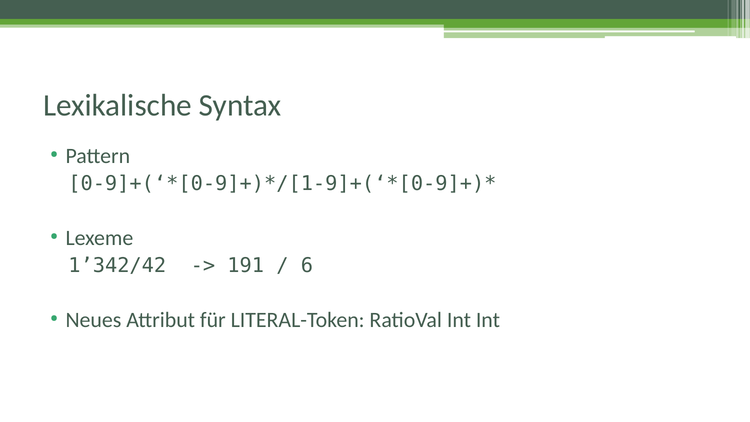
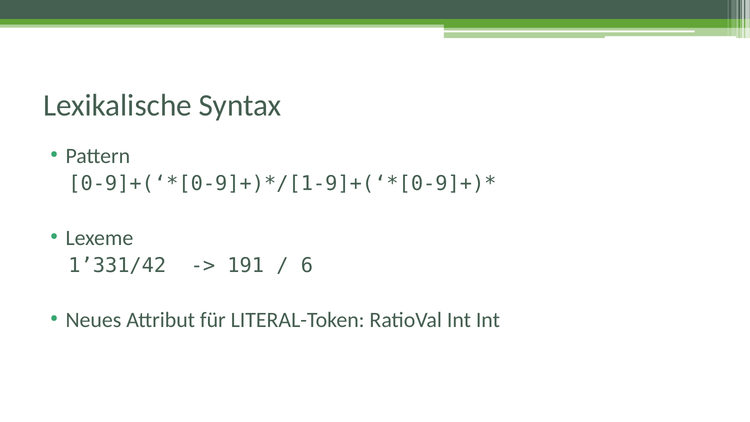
1’342/42: 1’342/42 -> 1’331/42
